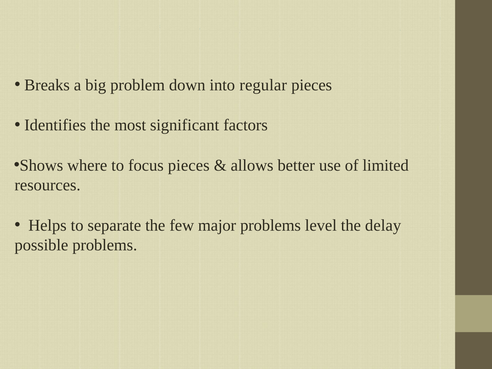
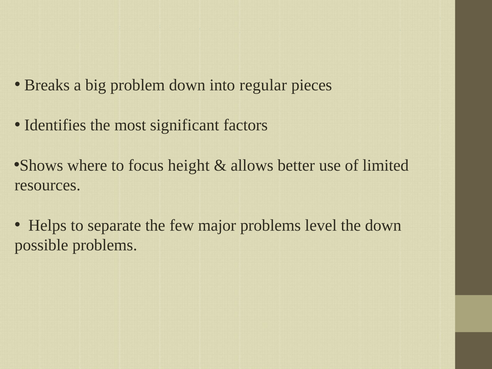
focus pieces: pieces -> height
the delay: delay -> down
